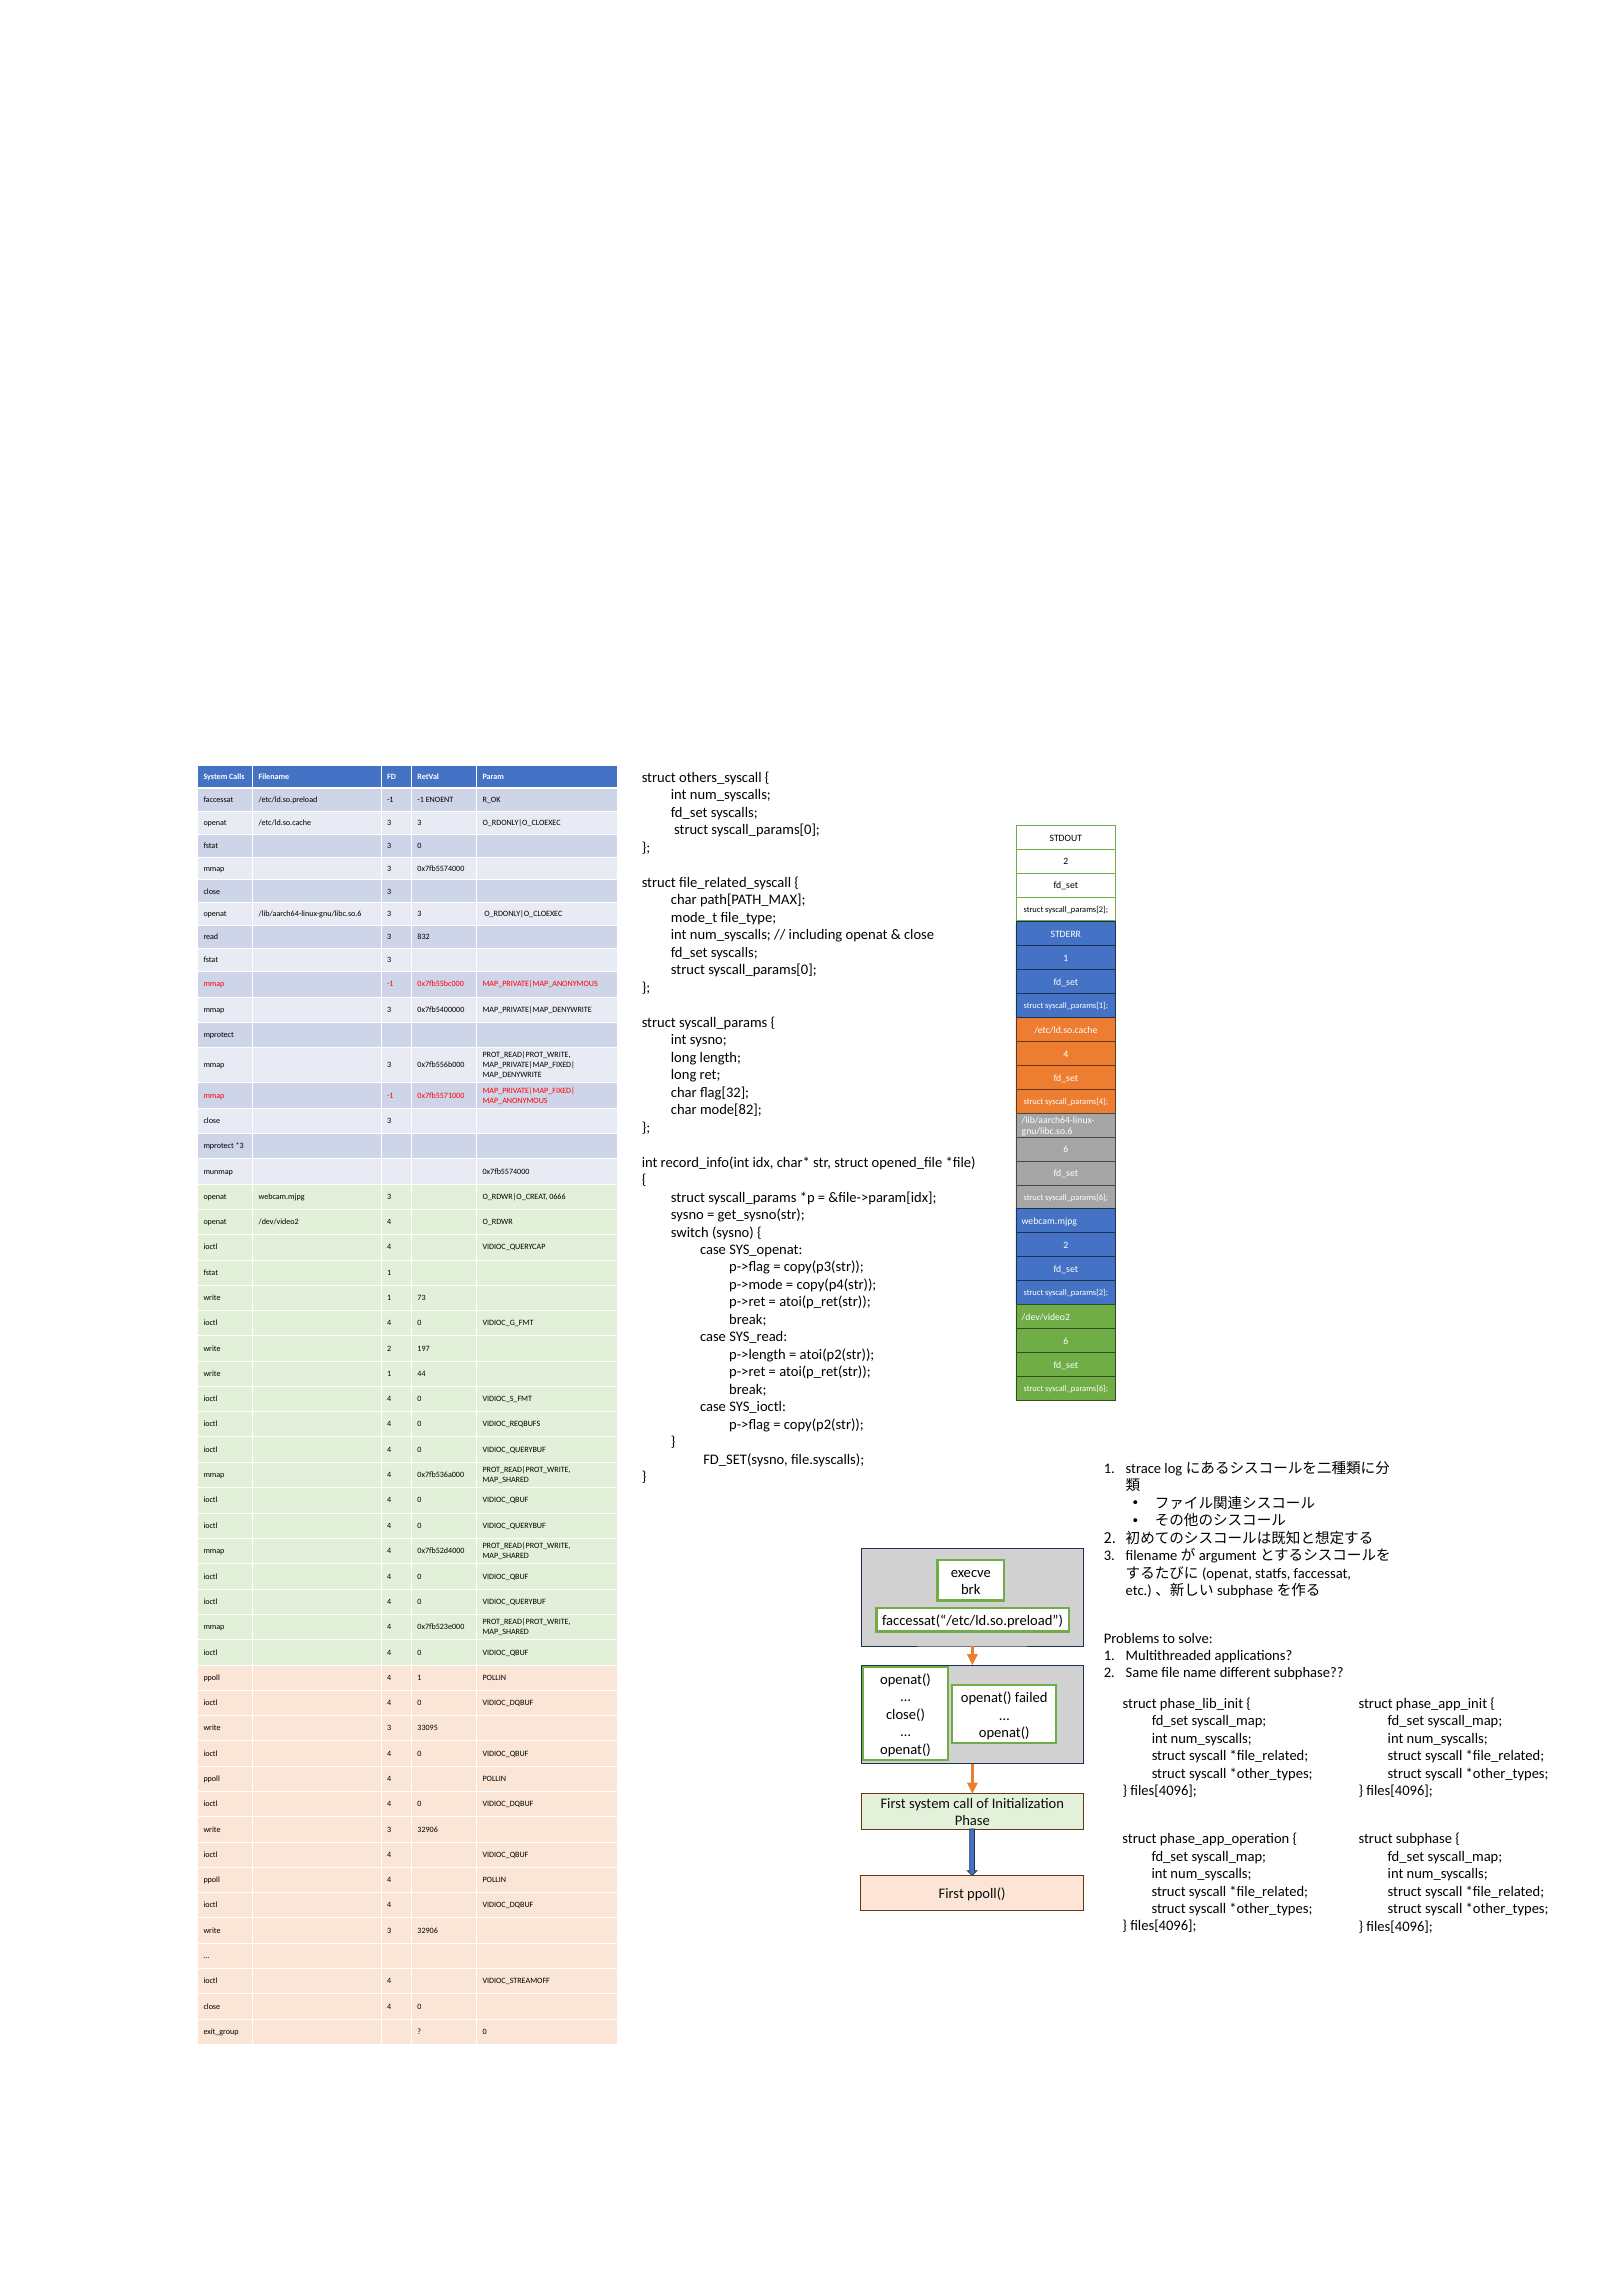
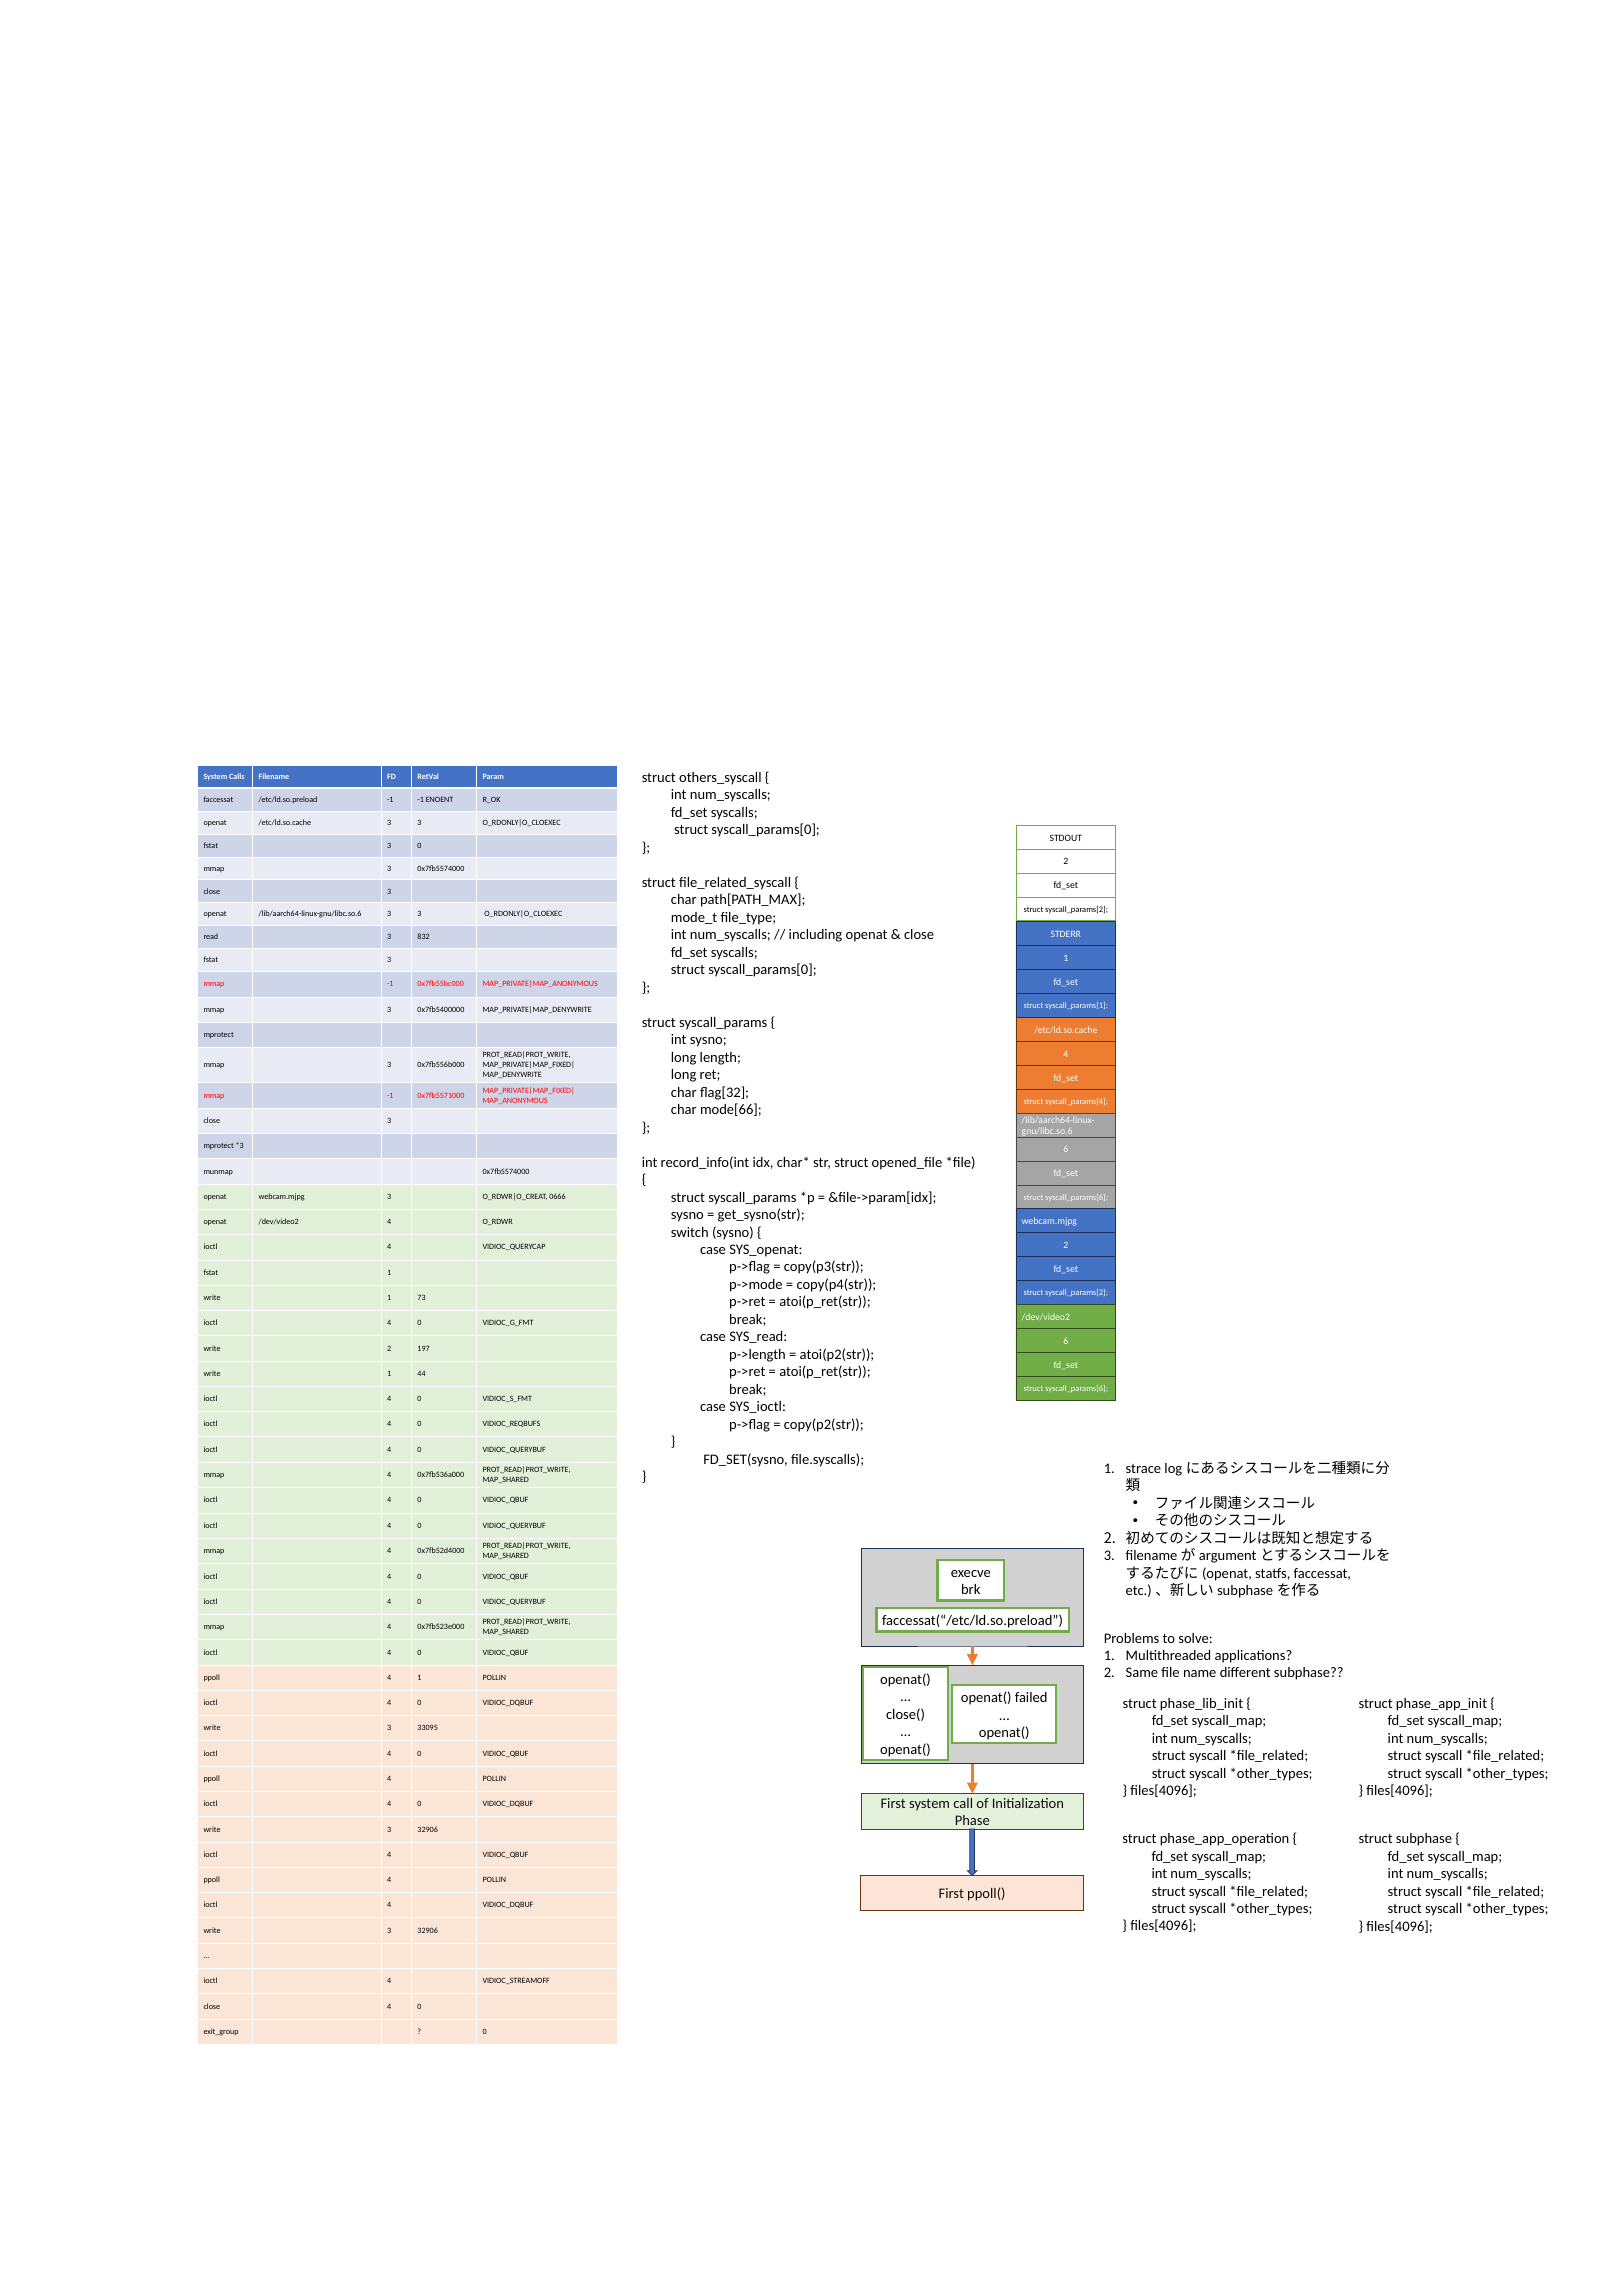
mode[82: mode[82 -> mode[66
